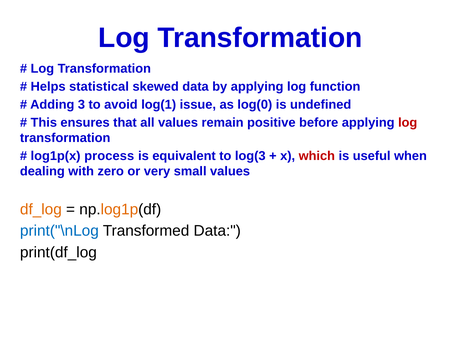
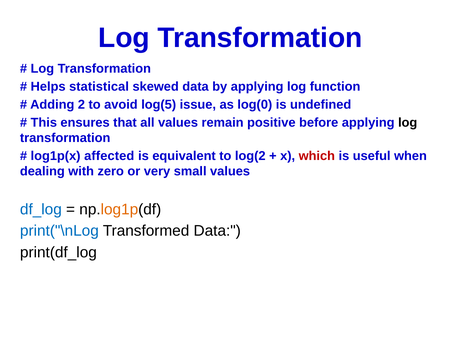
3: 3 -> 2
log(1: log(1 -> log(5
log at (408, 122) colour: red -> black
process: process -> affected
log(3: log(3 -> log(2
df_log colour: orange -> blue
